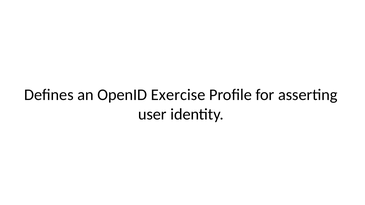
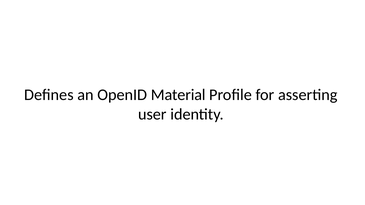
Exercise: Exercise -> Material
